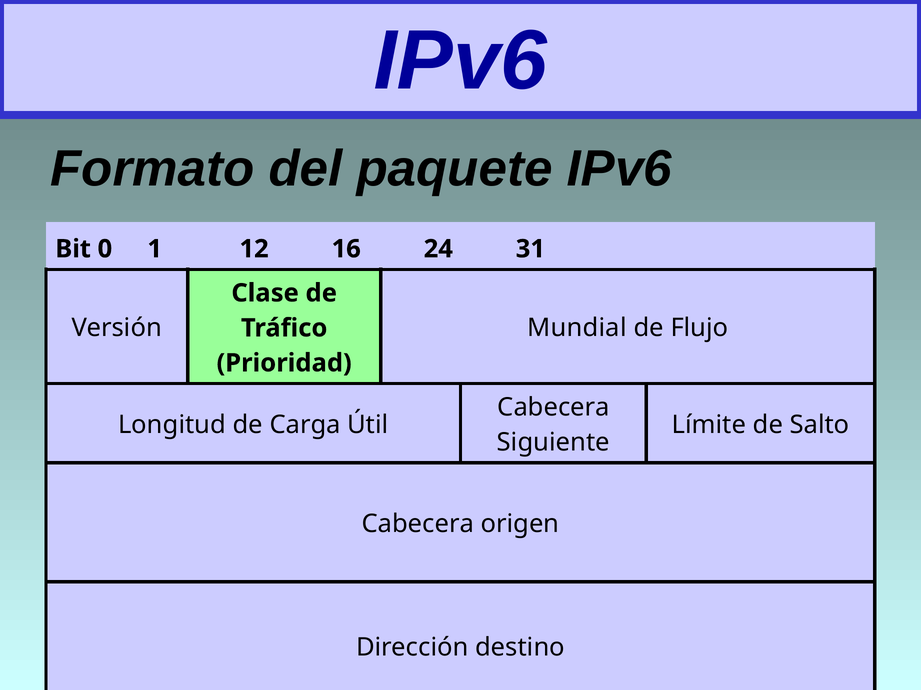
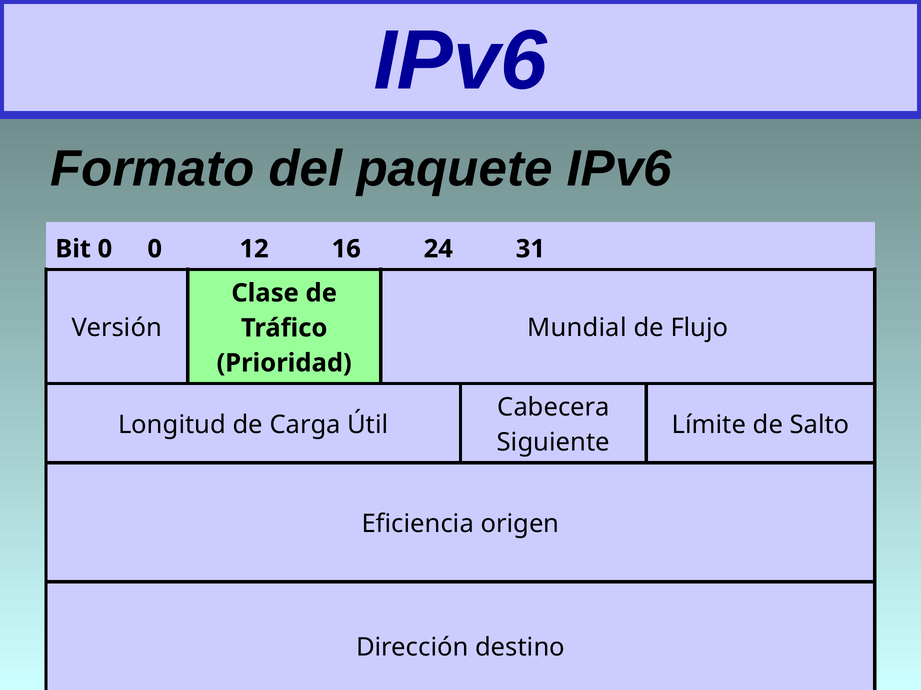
0 1: 1 -> 0
Cabecera at (418, 524): Cabecera -> Eficiencia
